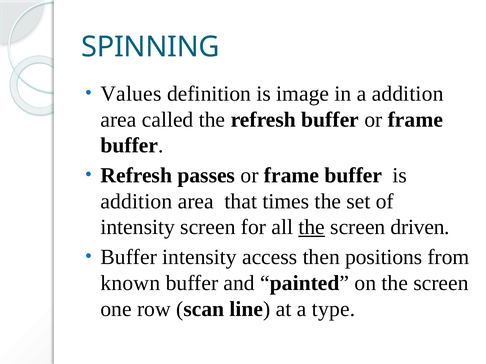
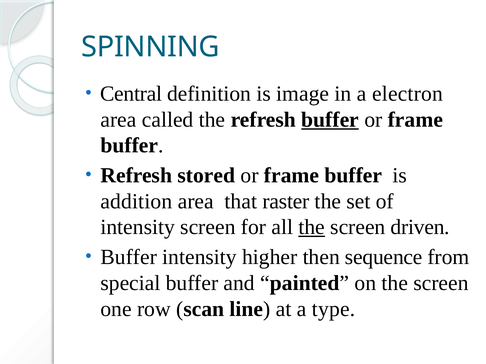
Values: Values -> Central
a addition: addition -> electron
buffer at (330, 120) underline: none -> present
passes: passes -> stored
times: times -> raster
access: access -> higher
positions: positions -> sequence
known: known -> special
